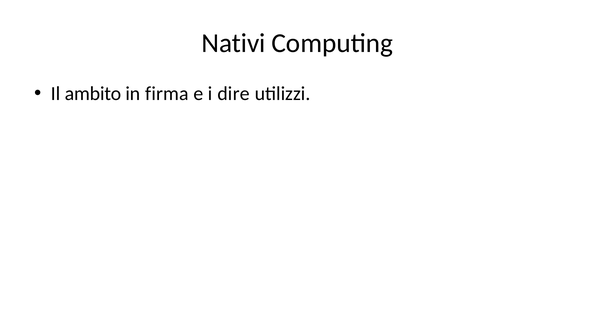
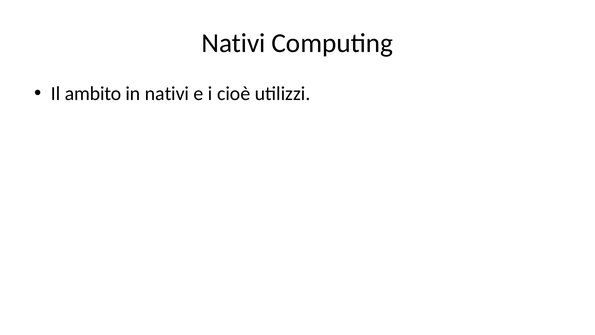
in firma: firma -> nativi
dire: dire -> cioè
